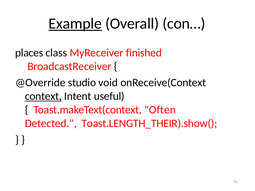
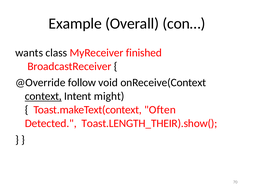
Example underline: present -> none
places: places -> wants
studio: studio -> follow
useful: useful -> might
